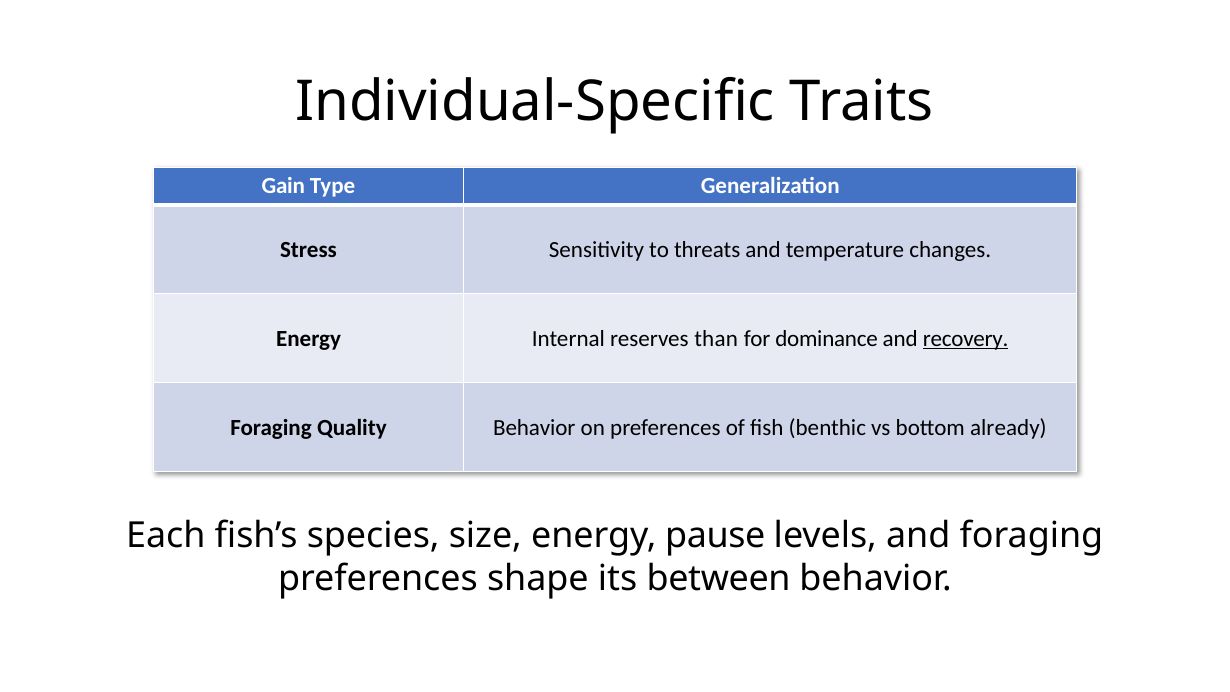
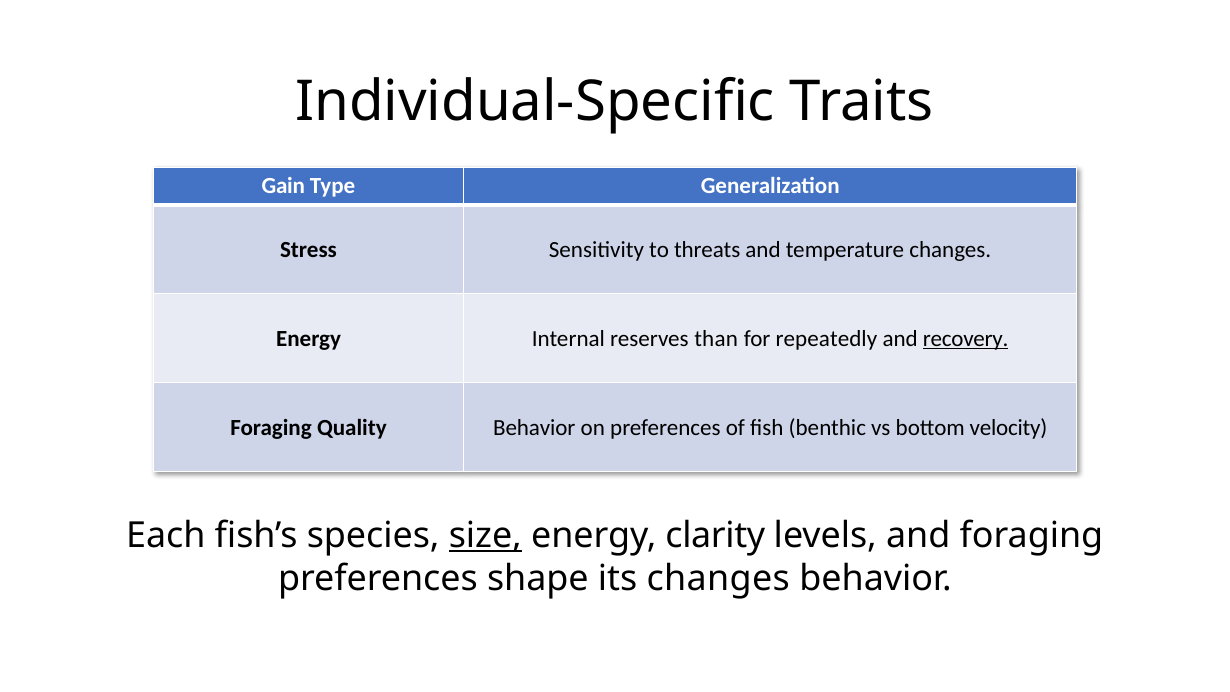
dominance: dominance -> repeatedly
already: already -> velocity
size underline: none -> present
pause: pause -> clarity
its between: between -> changes
